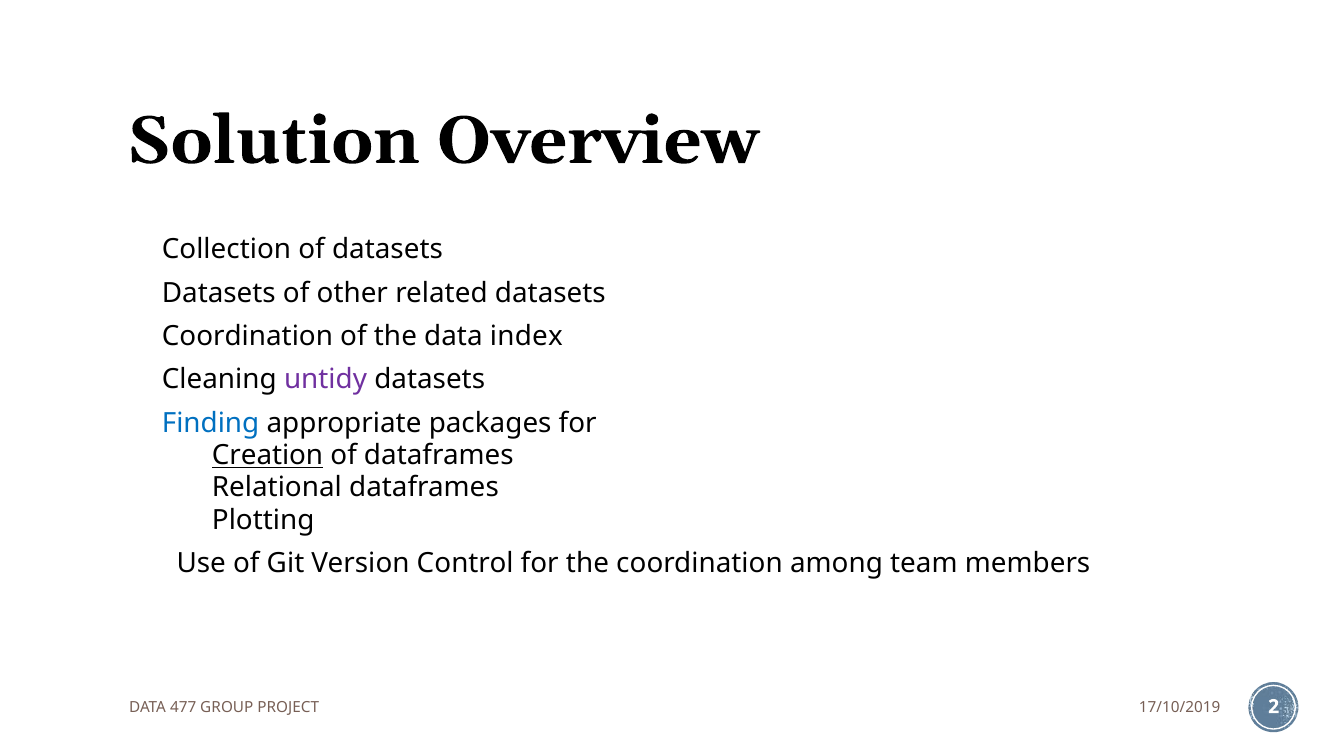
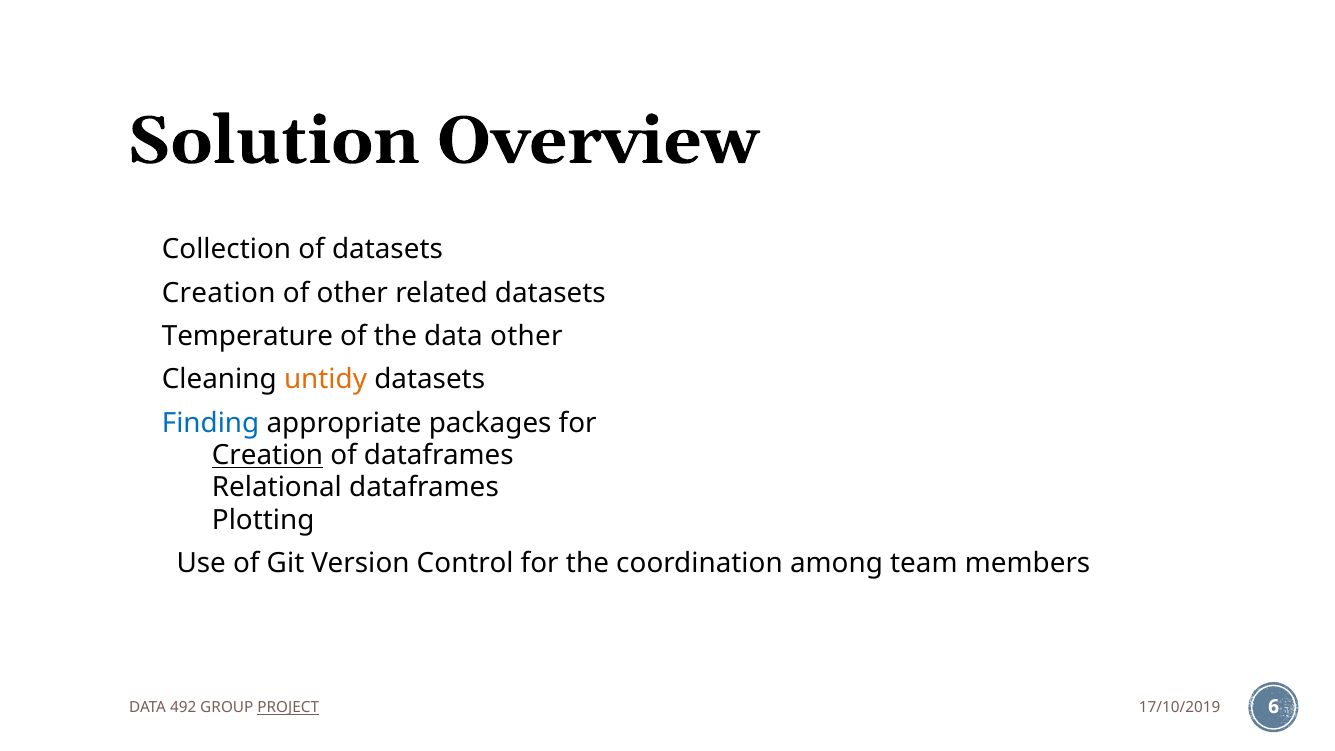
Datasets at (219, 293): Datasets -> Creation
Coordination at (247, 336): Coordination -> Temperature
data index: index -> other
untidy colour: purple -> orange
477: 477 -> 492
PROJECT underline: none -> present
2: 2 -> 6
